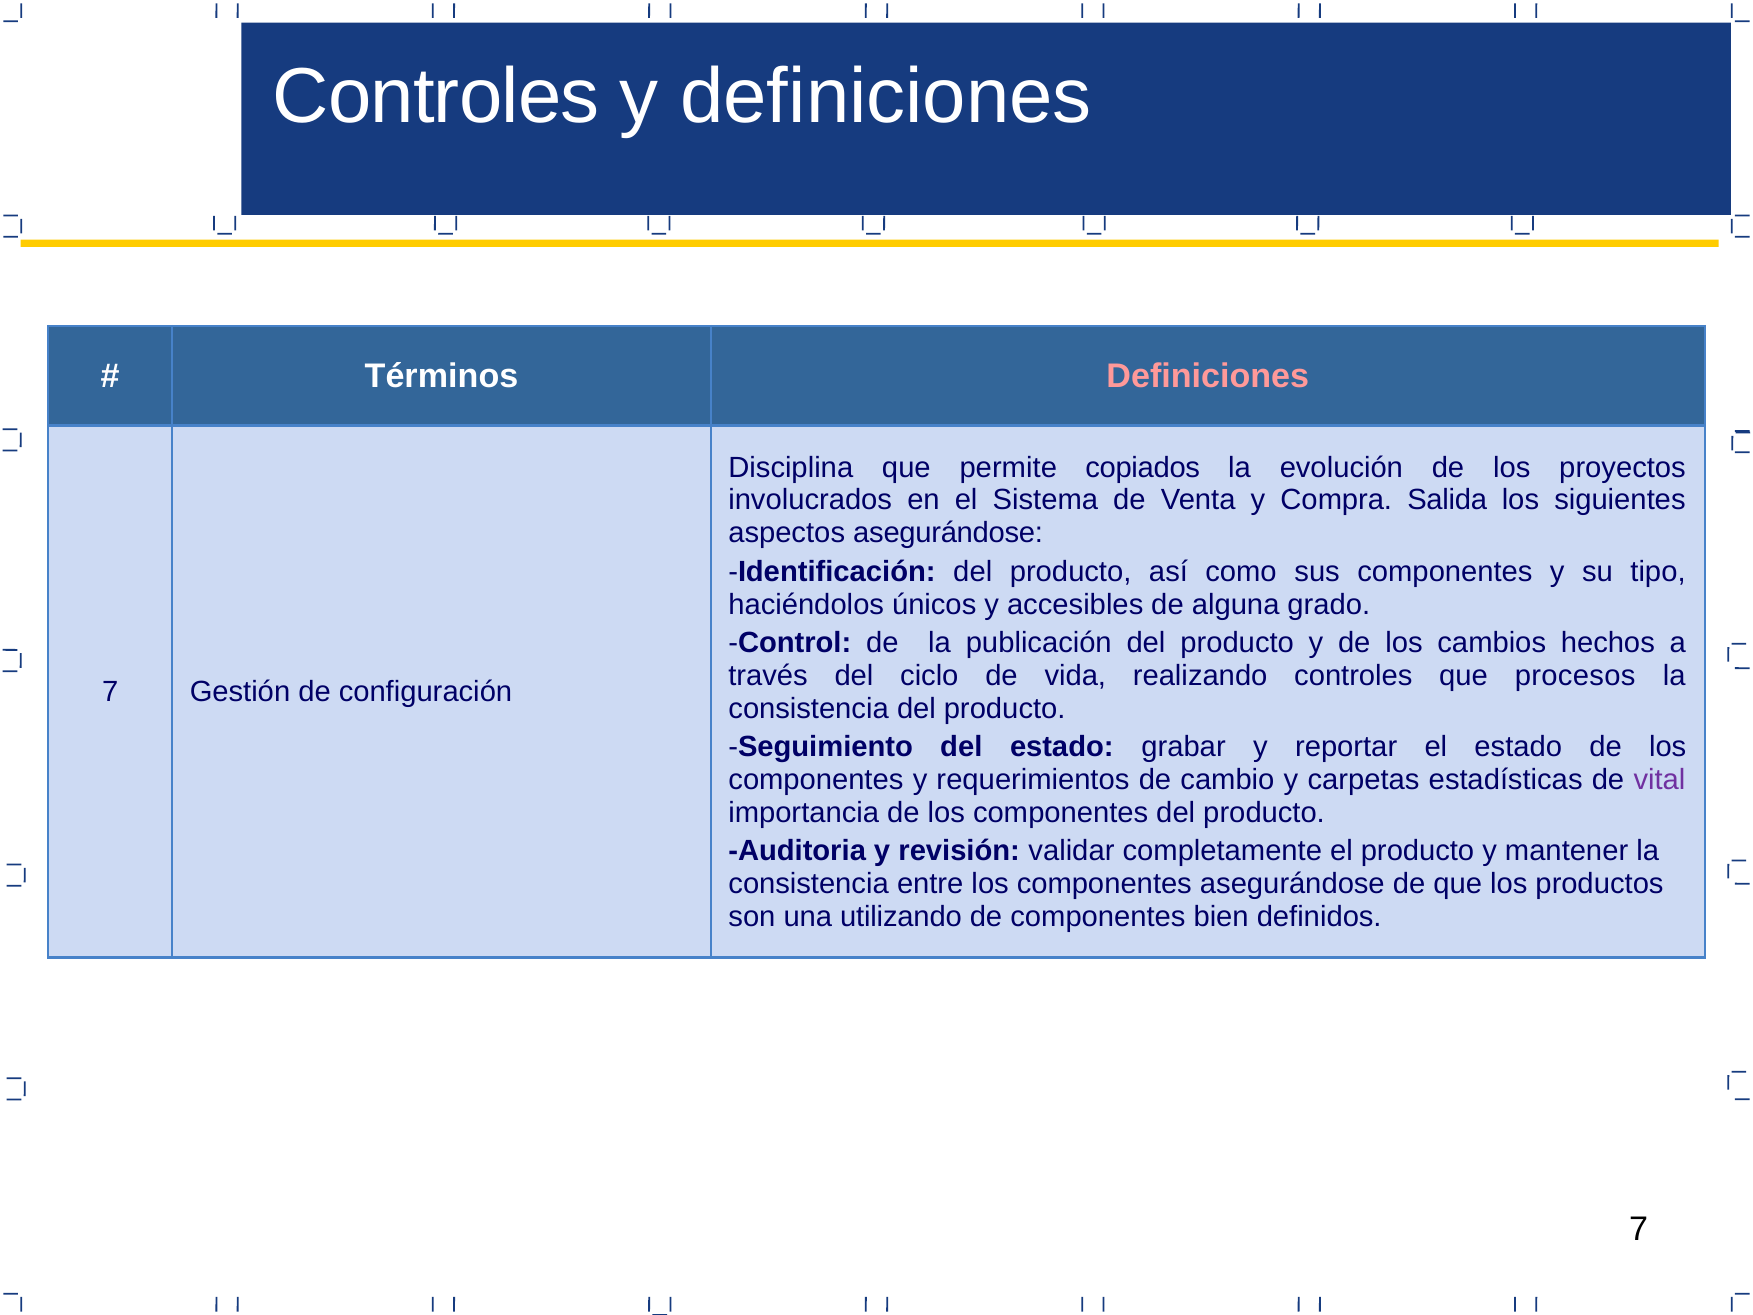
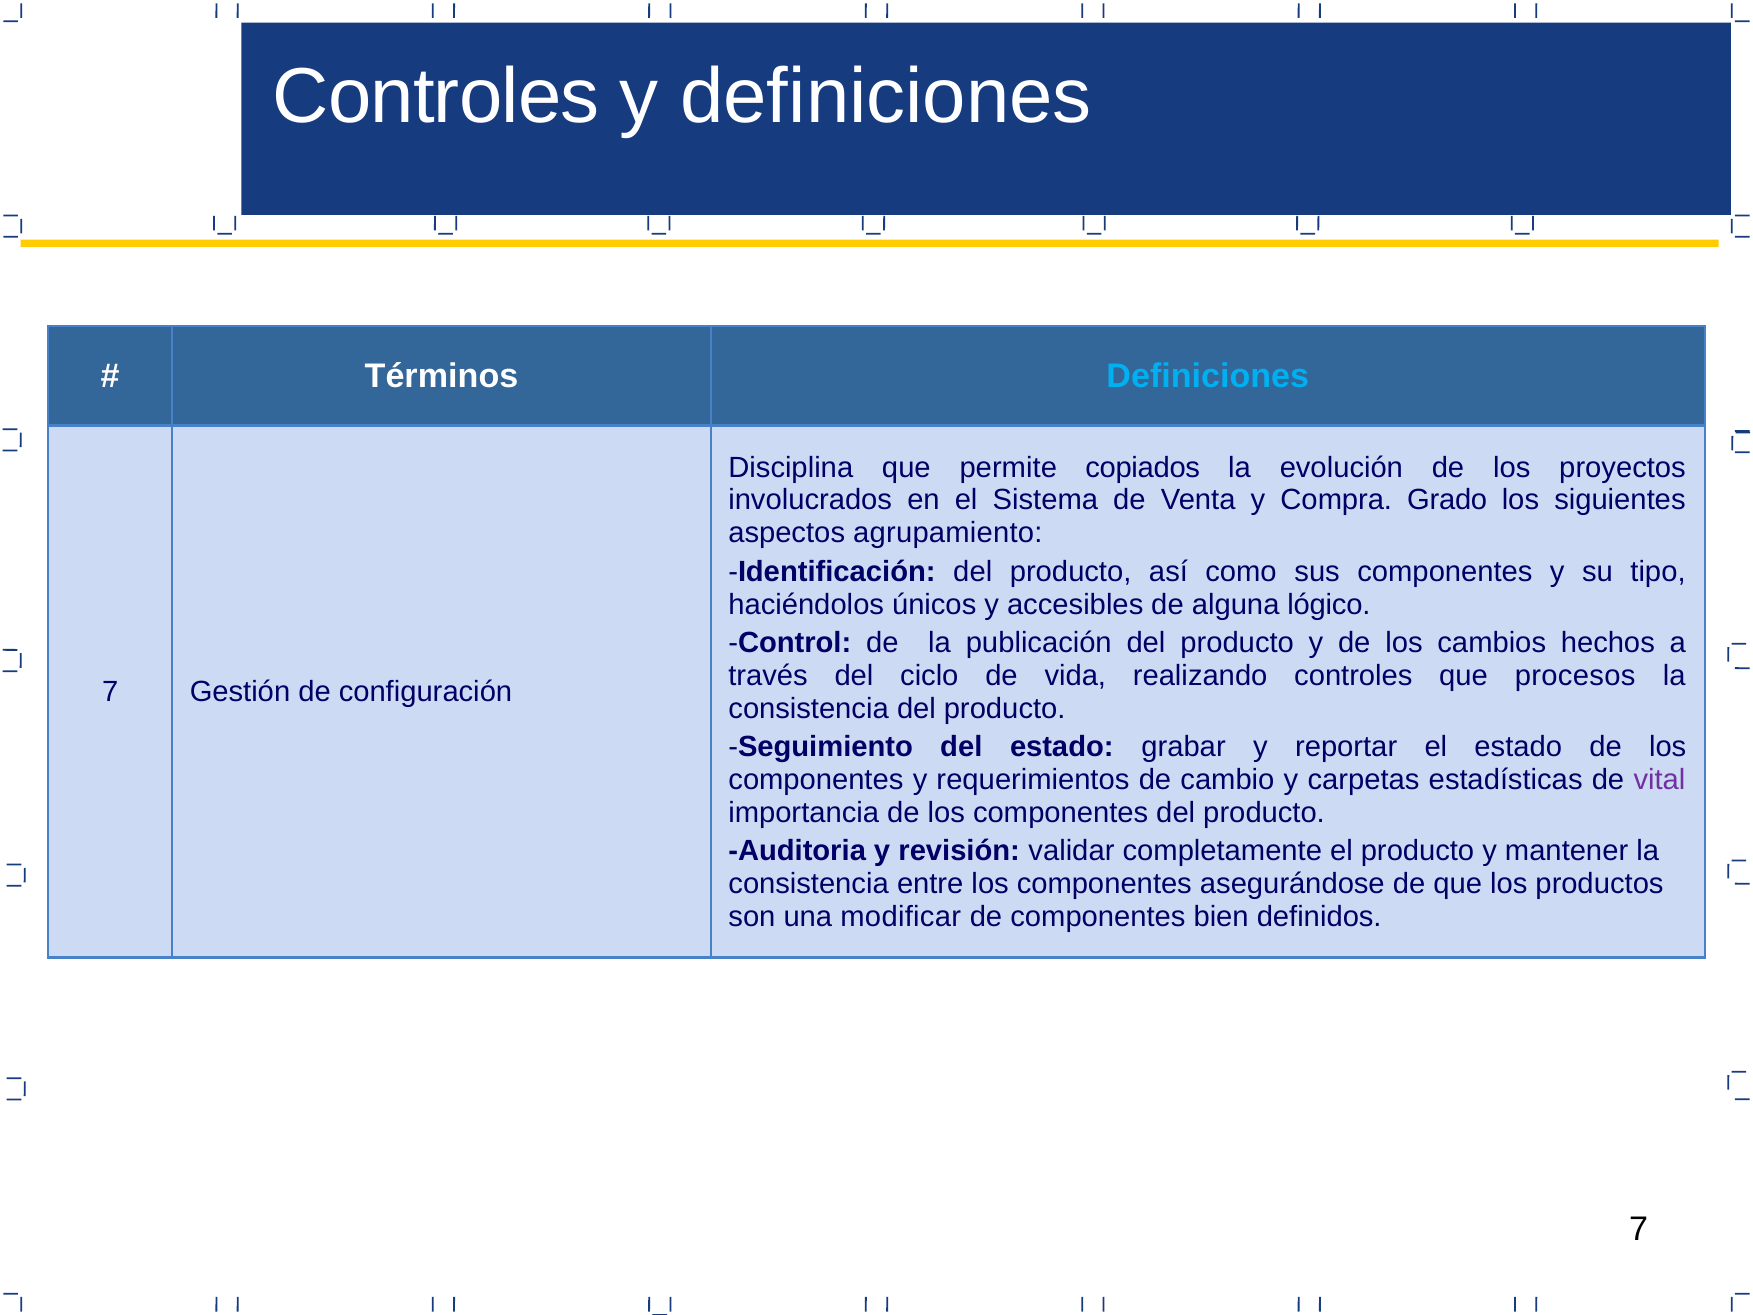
Definiciones at (1208, 376) colour: pink -> light blue
Salida: Salida -> Grado
aspectos asegurándose: asegurándose -> agrupamiento
grado: grado -> lógico
utilizando: utilizando -> modificar
